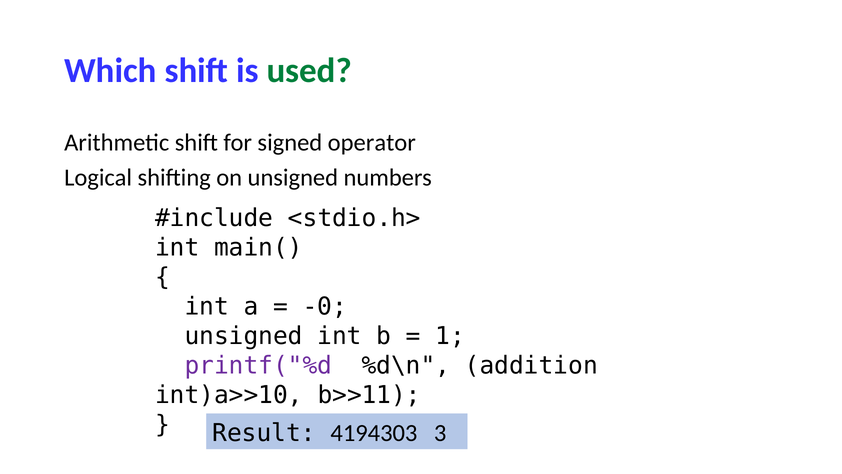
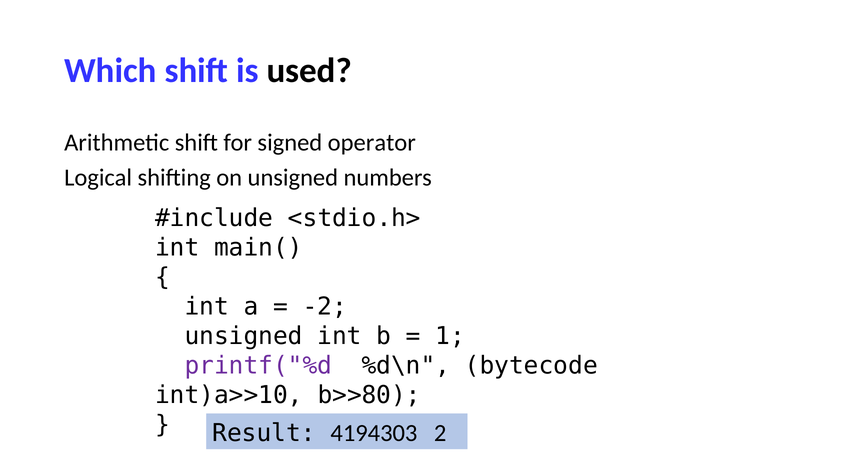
used colour: green -> black
-0: -0 -> -2
addition: addition -> bytecode
b>>11: b>>11 -> b>>80
3: 3 -> 2
